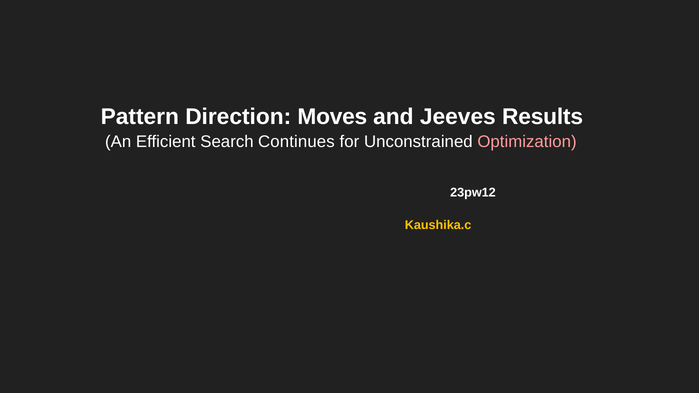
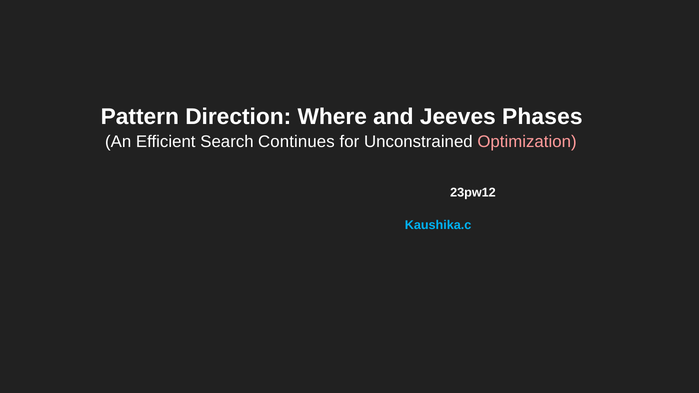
Moves: Moves -> Where
Results: Results -> Phases
Kaushika.c colour: yellow -> light blue
